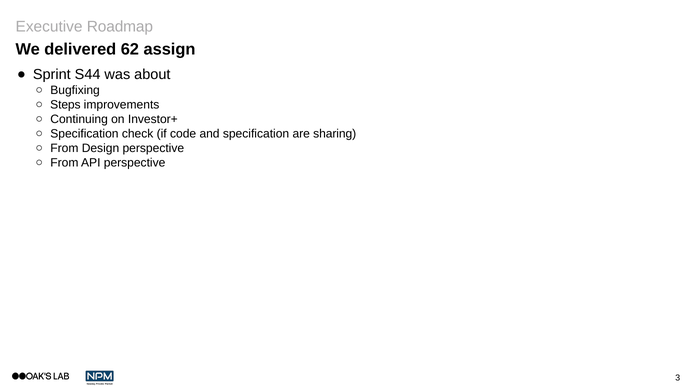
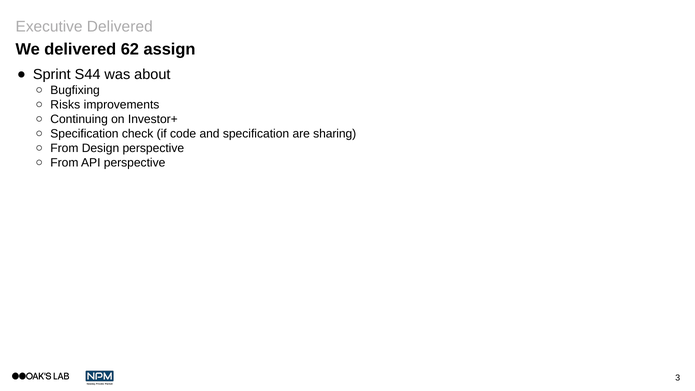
Executive Roadmap: Roadmap -> Delivered
Steps: Steps -> Risks
